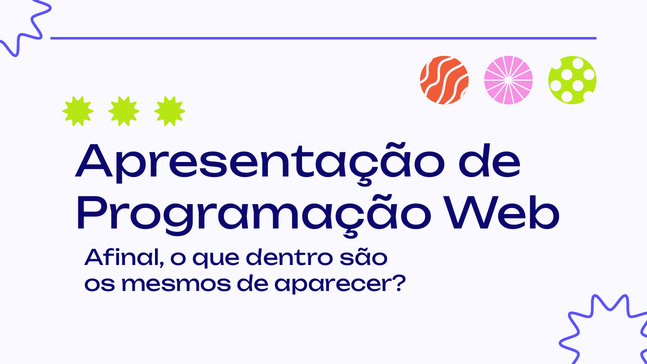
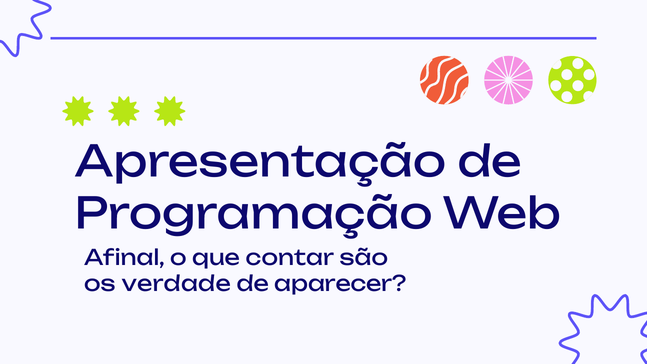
dentro: dentro -> contar
mesmos: mesmos -> verdade
